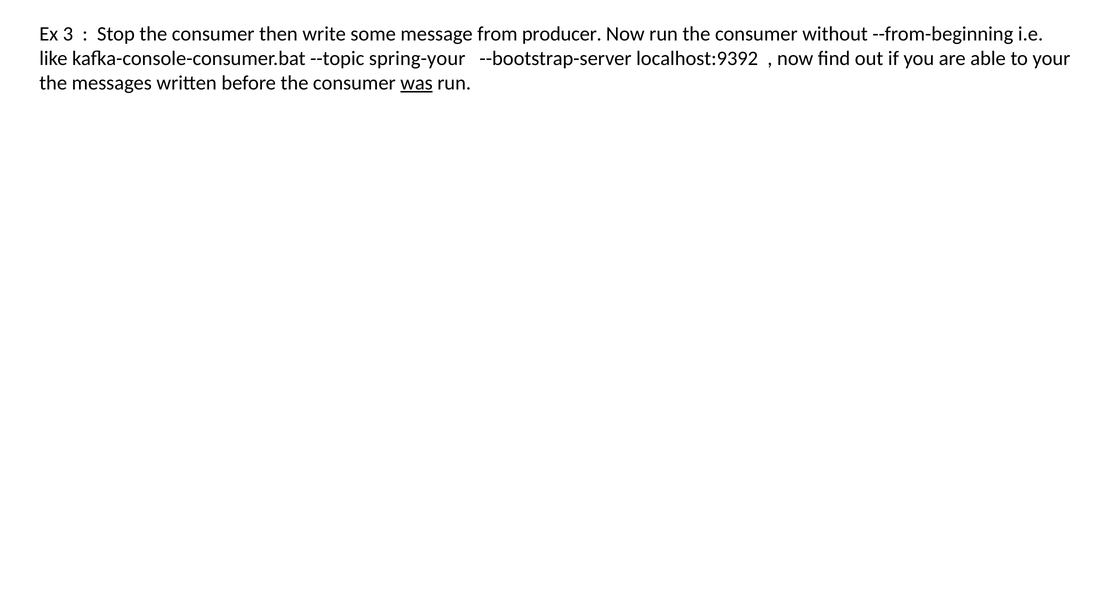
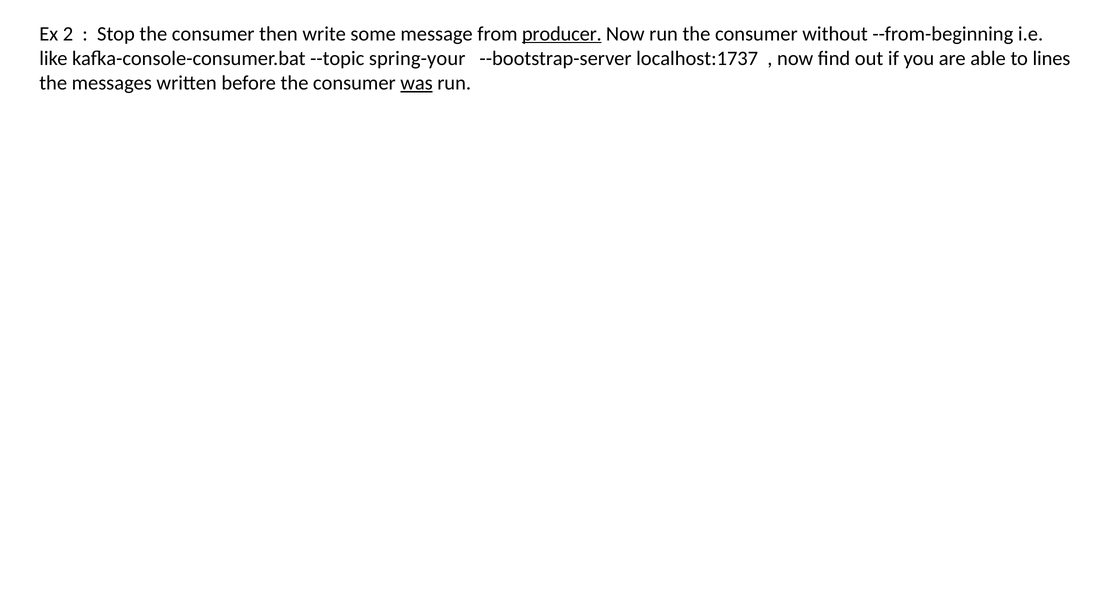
3: 3 -> 2
producer underline: none -> present
localhost:9392: localhost:9392 -> localhost:1737
your: your -> lines
